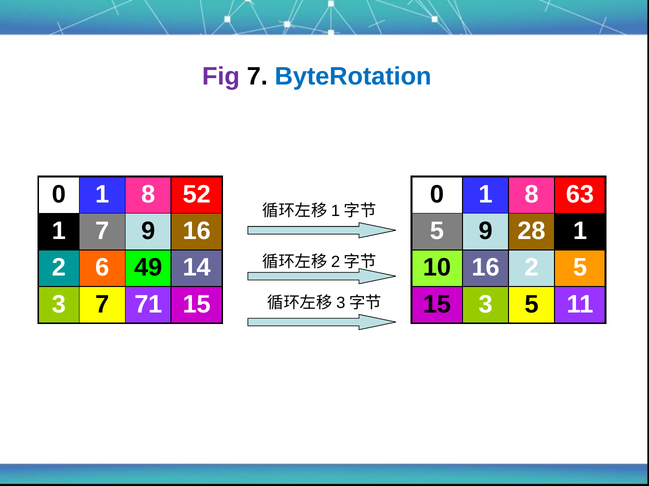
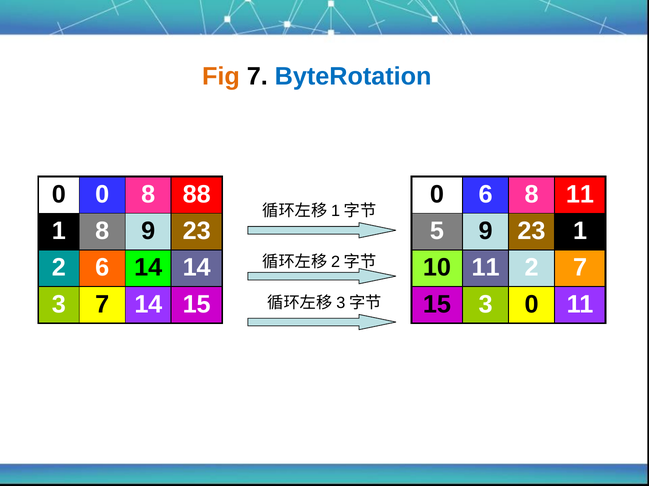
Fig colour: purple -> orange
1 at (102, 195): 1 -> 0
52: 52 -> 88
1 at (486, 195): 1 -> 6
8 63: 63 -> 11
1 7: 7 -> 8
16 at (197, 231): 16 -> 23
5 9 28: 28 -> 23
6 49: 49 -> 14
10 16: 16 -> 11
2 5: 5 -> 7
7 71: 71 -> 14
3 5: 5 -> 0
